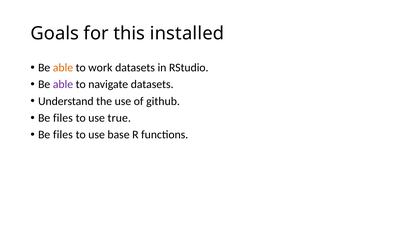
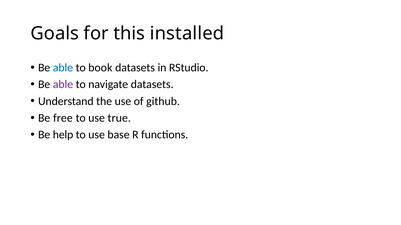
able at (63, 68) colour: orange -> blue
work: work -> book
files at (63, 118): files -> free
files at (63, 135): files -> help
